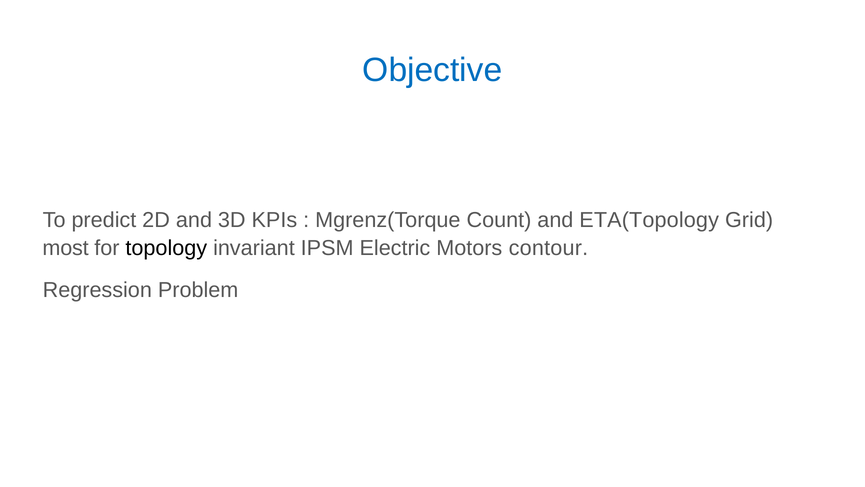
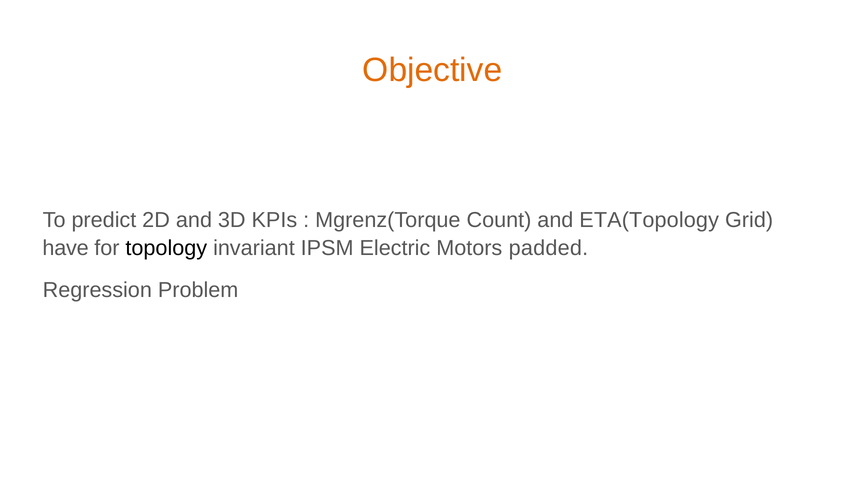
Objective colour: blue -> orange
most: most -> have
contour: contour -> padded
